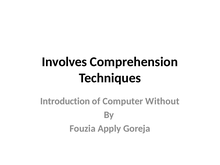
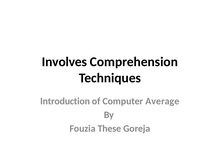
Without: Without -> Average
Apply: Apply -> These
